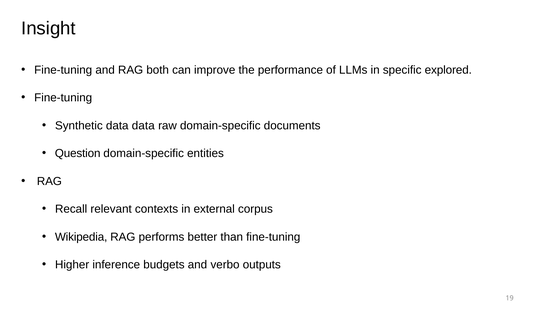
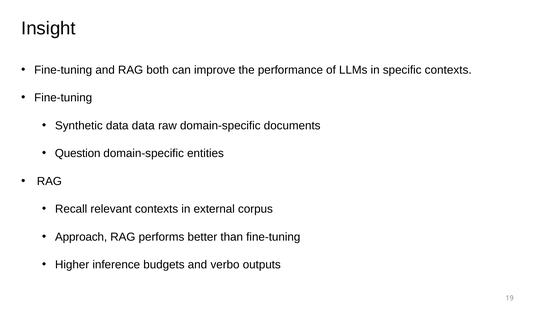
specific explored: explored -> contexts
Wikipedia: Wikipedia -> Approach
